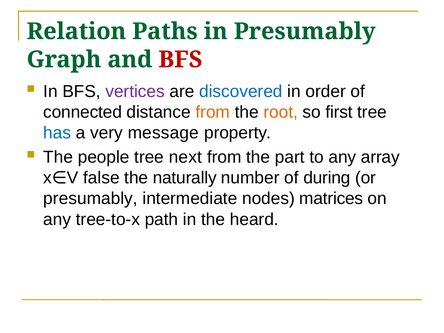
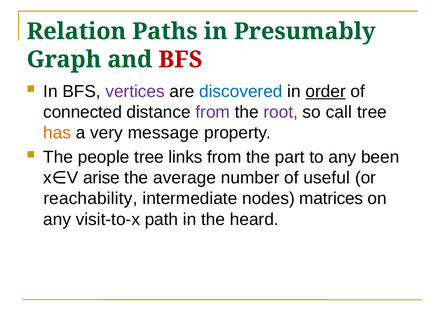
order underline: none -> present
from at (213, 112) colour: orange -> purple
root colour: orange -> purple
first: first -> call
has colour: blue -> orange
next: next -> links
array: array -> been
false: false -> arise
naturally: naturally -> average
during: during -> useful
presumably at (91, 199): presumably -> reachability
tree-to-x: tree-to-x -> visit-to-x
